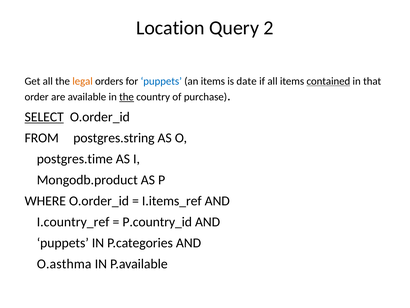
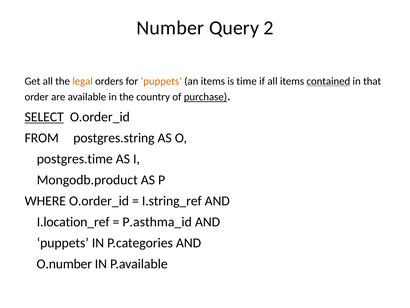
Location: Location -> Number
puppets at (161, 81) colour: blue -> orange
date: date -> time
the at (127, 97) underline: present -> none
purchase underline: none -> present
I.items_ref: I.items_ref -> I.string_ref
I.country_ref: I.country_ref -> I.location_ref
P.country_id: P.country_id -> P.asthma_id
O.asthma: O.asthma -> O.number
